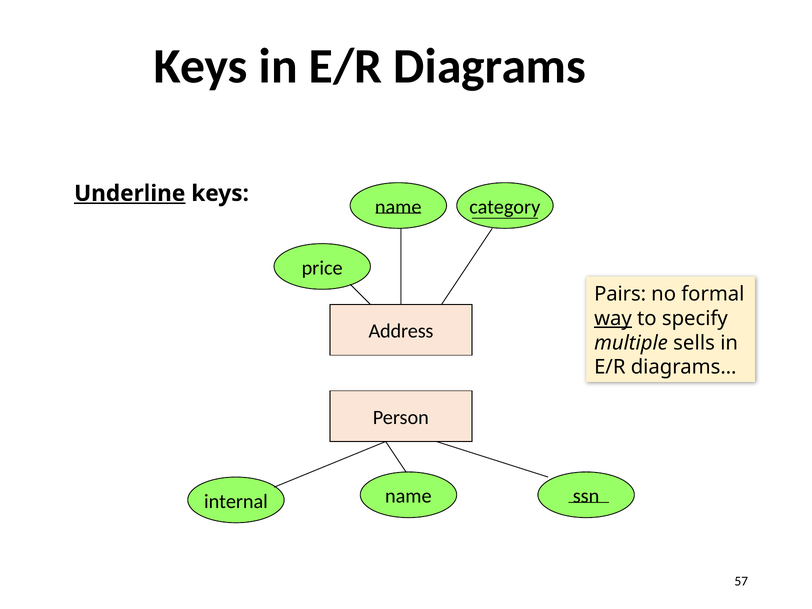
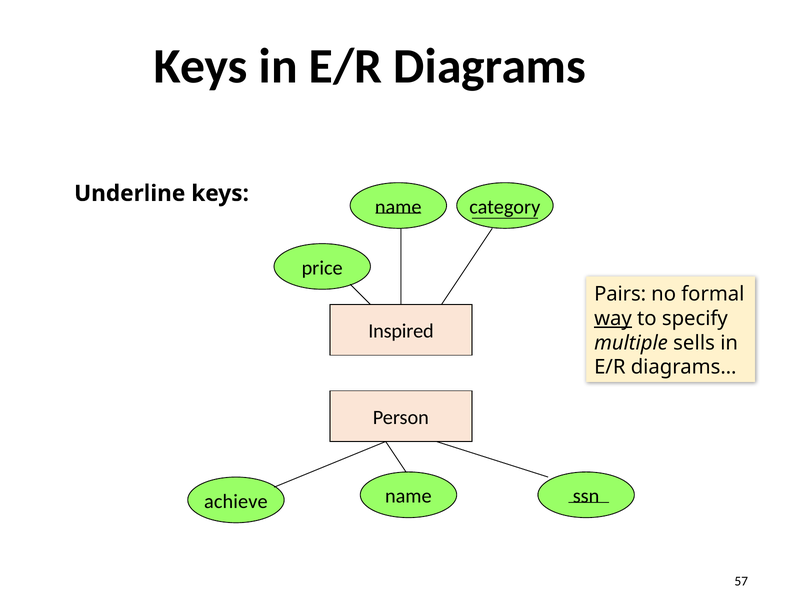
Underline underline: present -> none
Address: Address -> Inspired
internal: internal -> achieve
